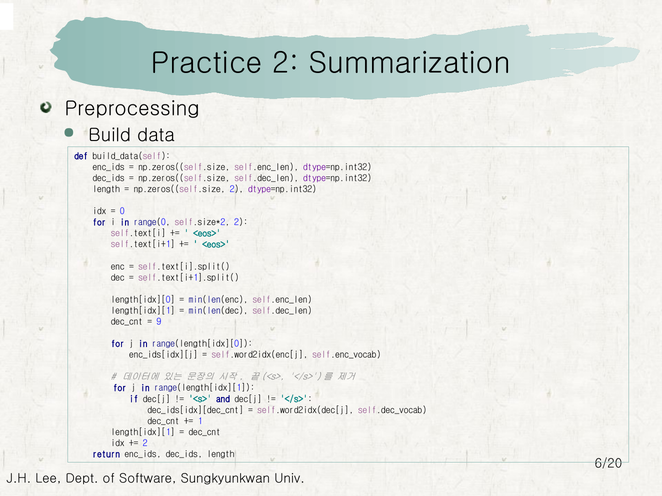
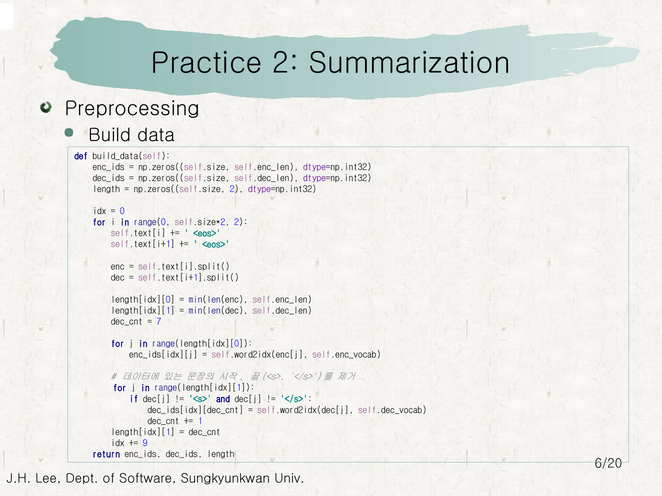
9: 9 -> 7
2 at (145, 444): 2 -> 9
